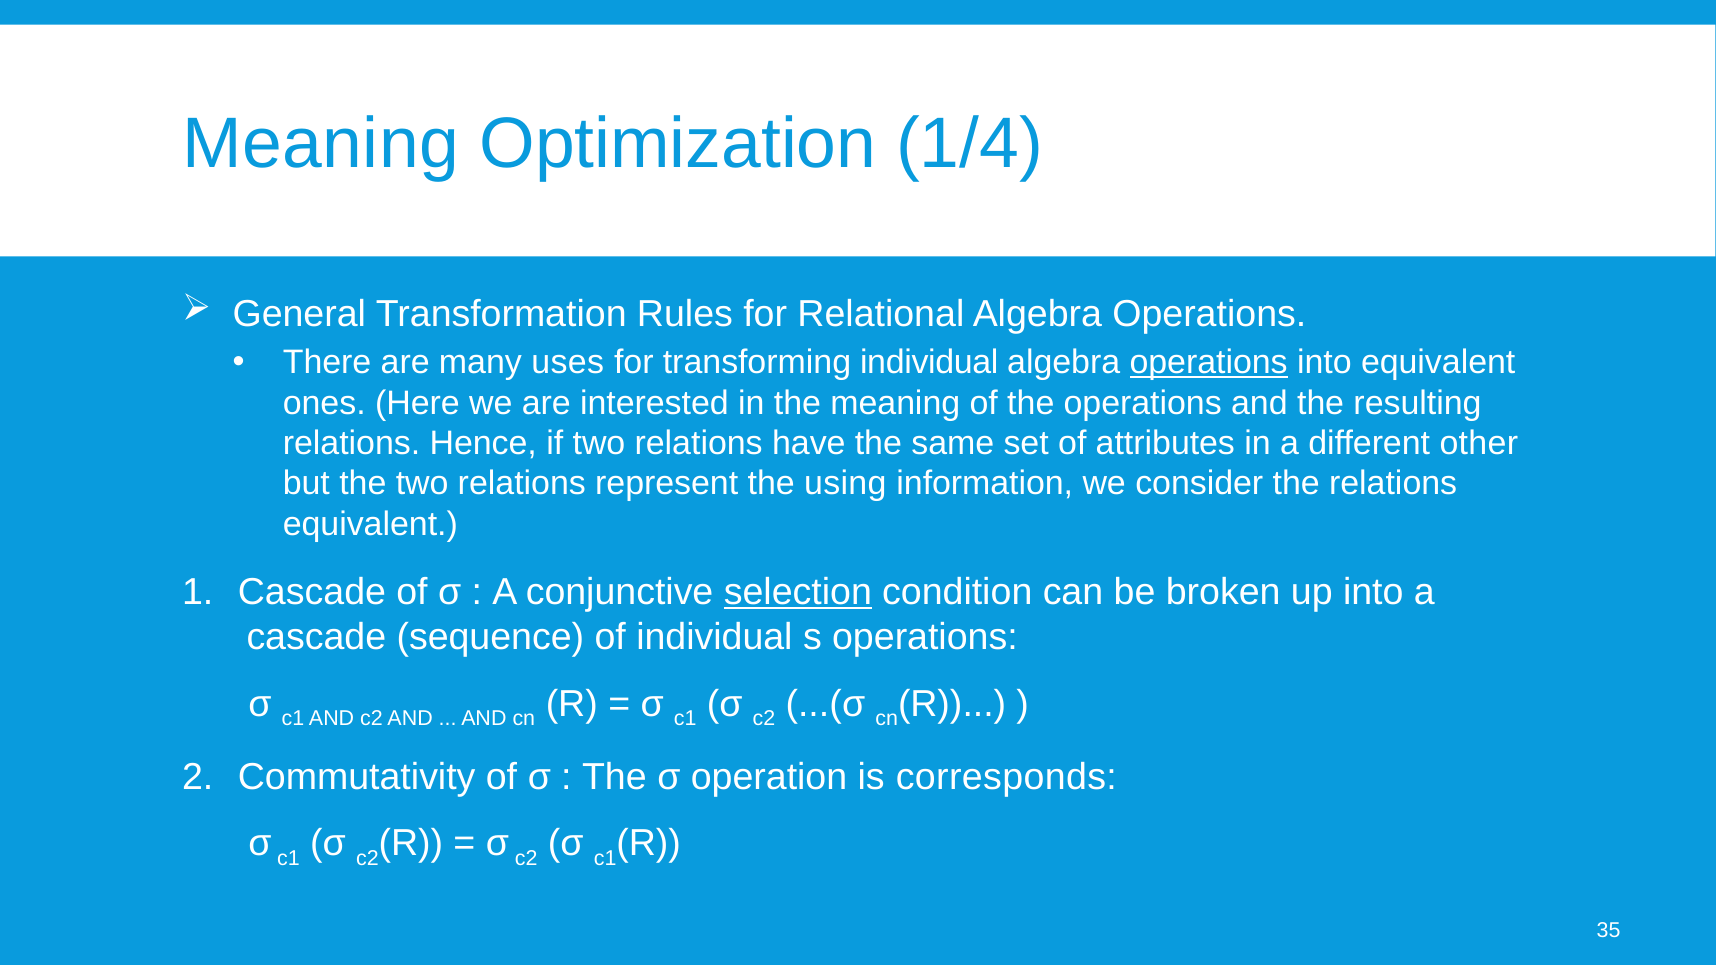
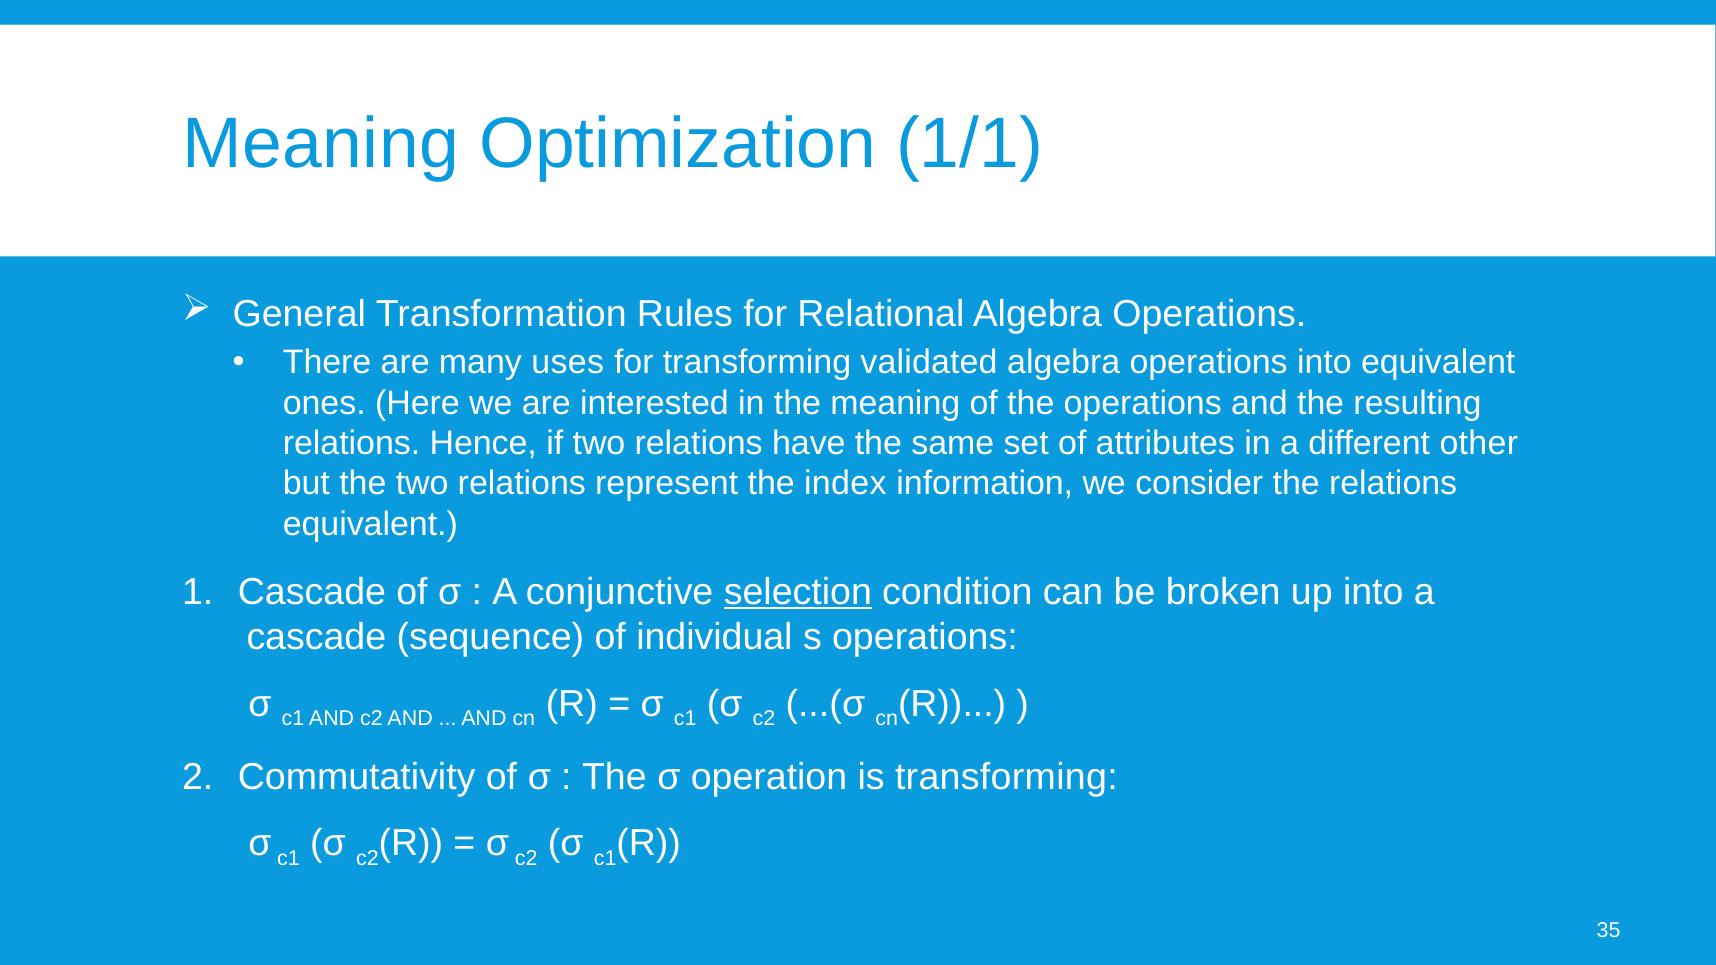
1/4: 1/4 -> 1/1
transforming individual: individual -> validated
operations at (1209, 363) underline: present -> none
using: using -> index
is corresponds: corresponds -> transforming
